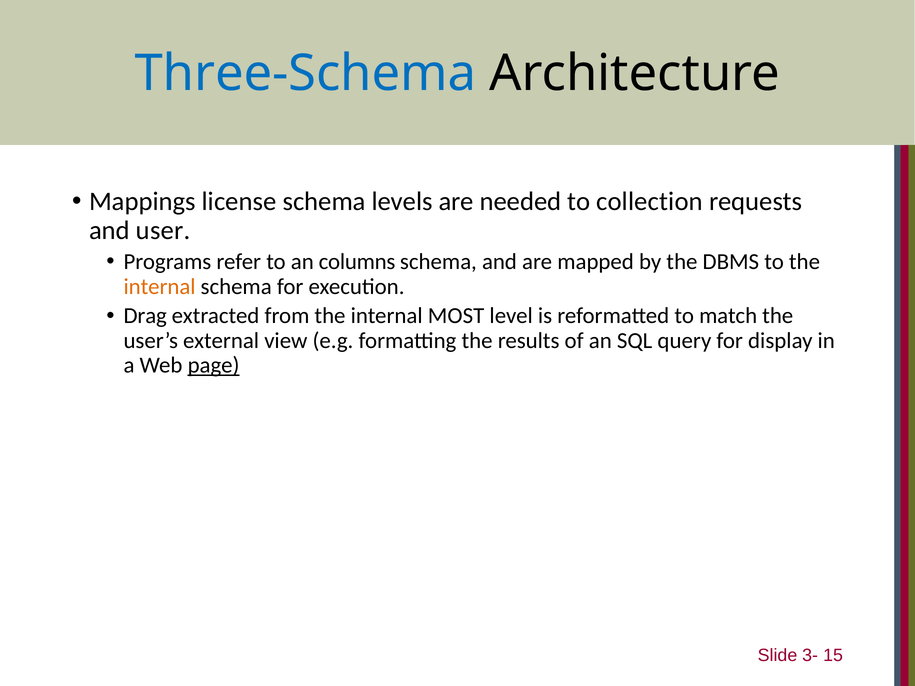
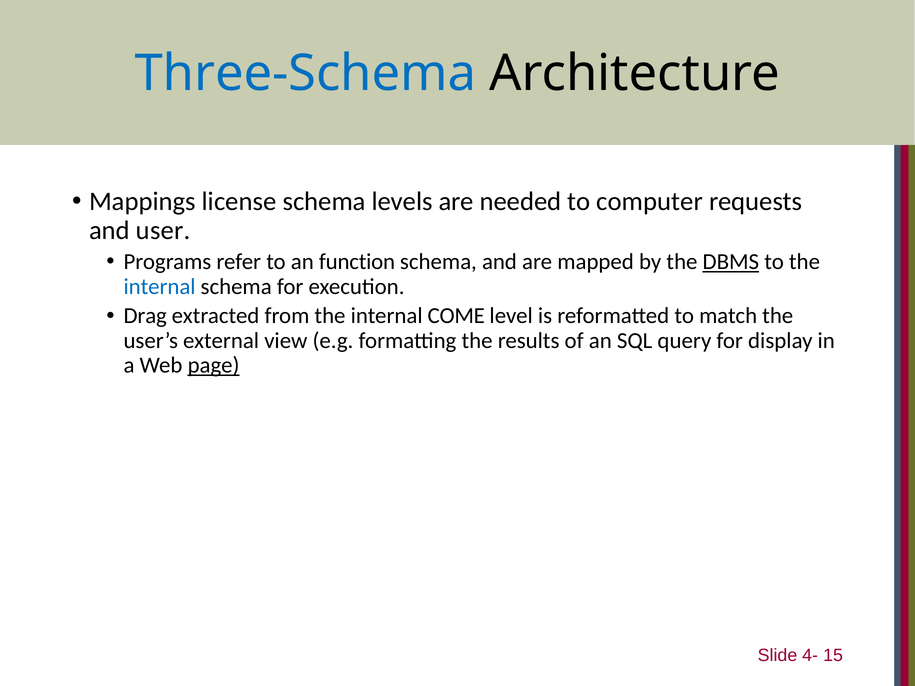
collection: collection -> computer
columns: columns -> function
DBMS underline: none -> present
internal at (160, 287) colour: orange -> blue
MOST: MOST -> COME
3-: 3- -> 4-
